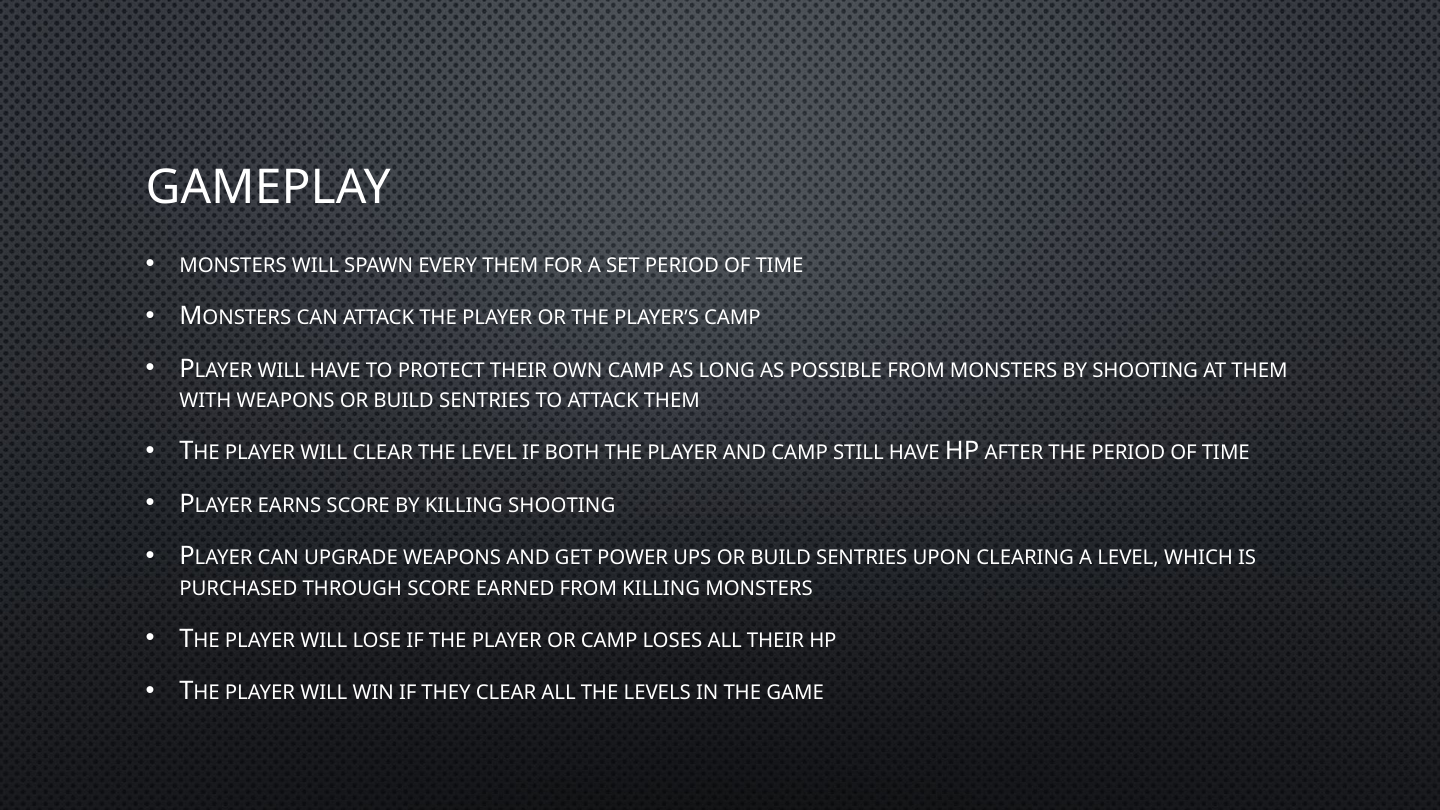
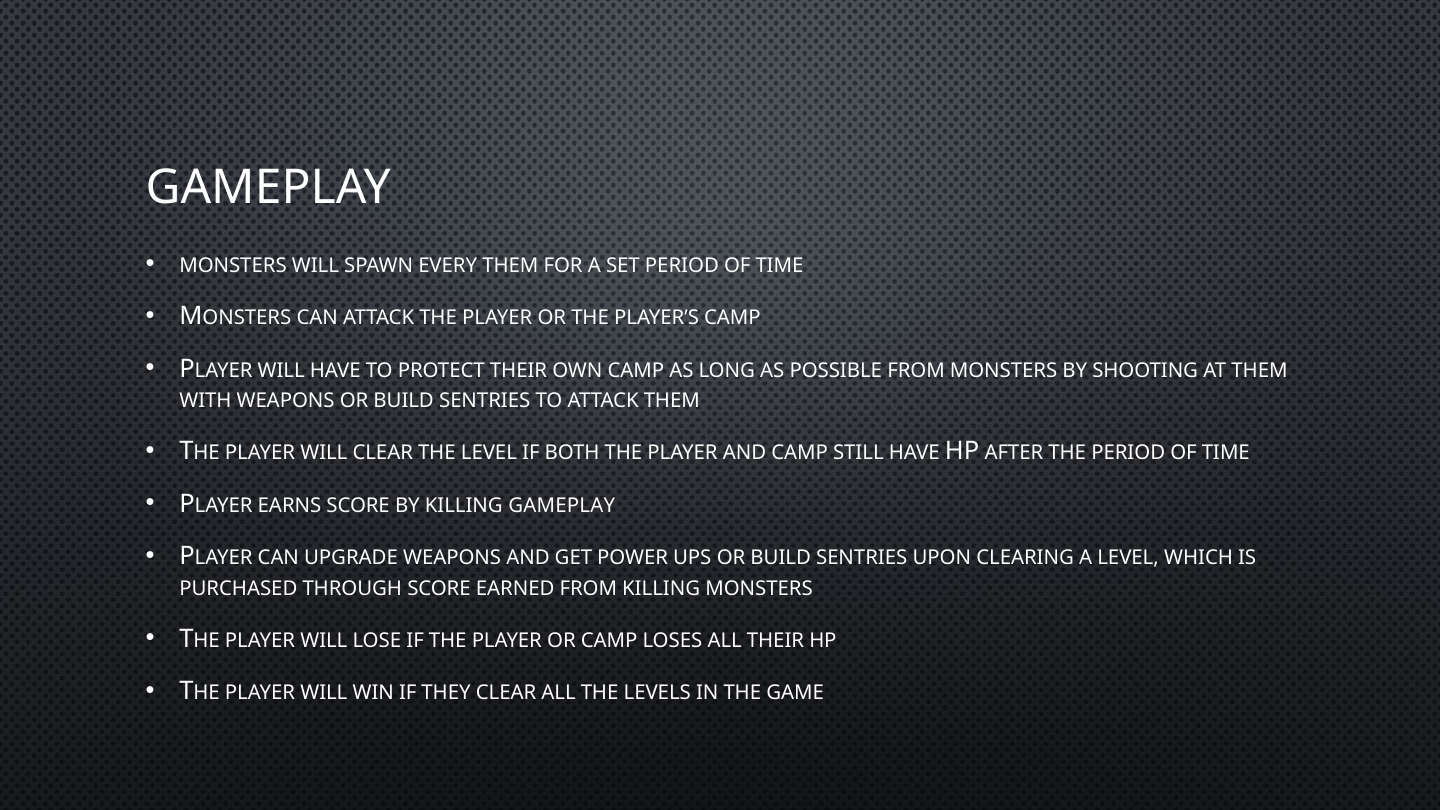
KILLING SHOOTING: SHOOTING -> GAMEPLAY
